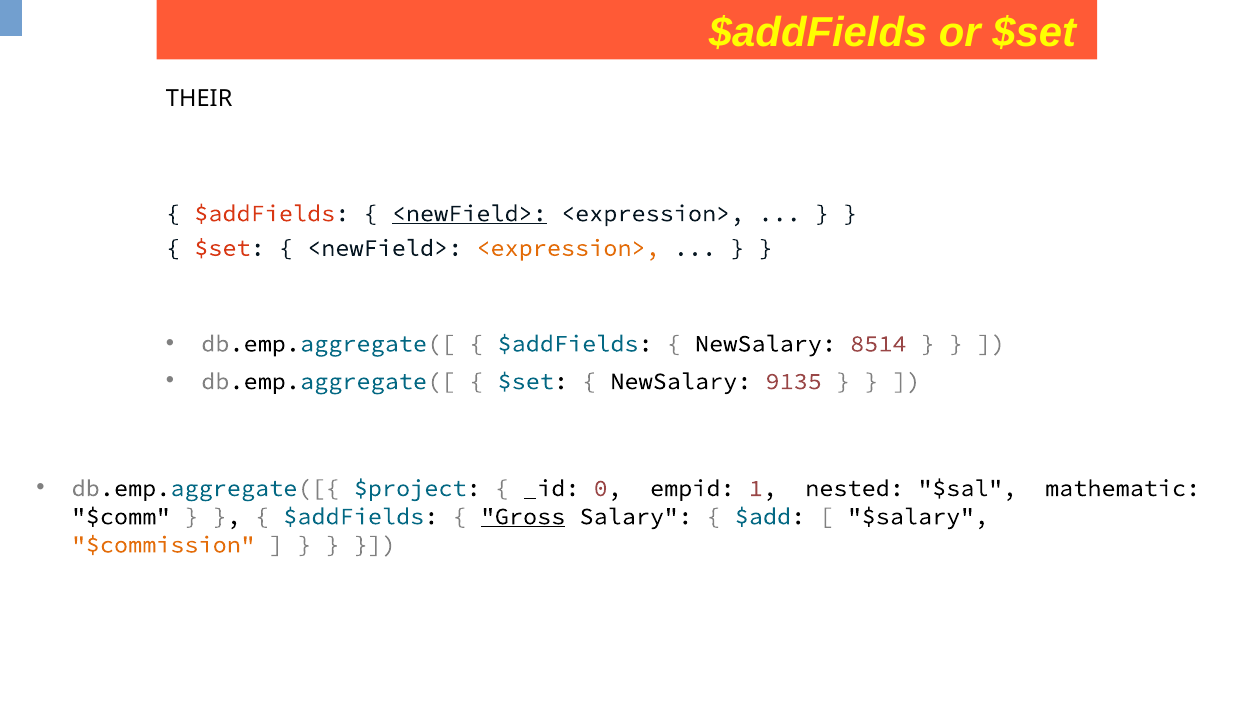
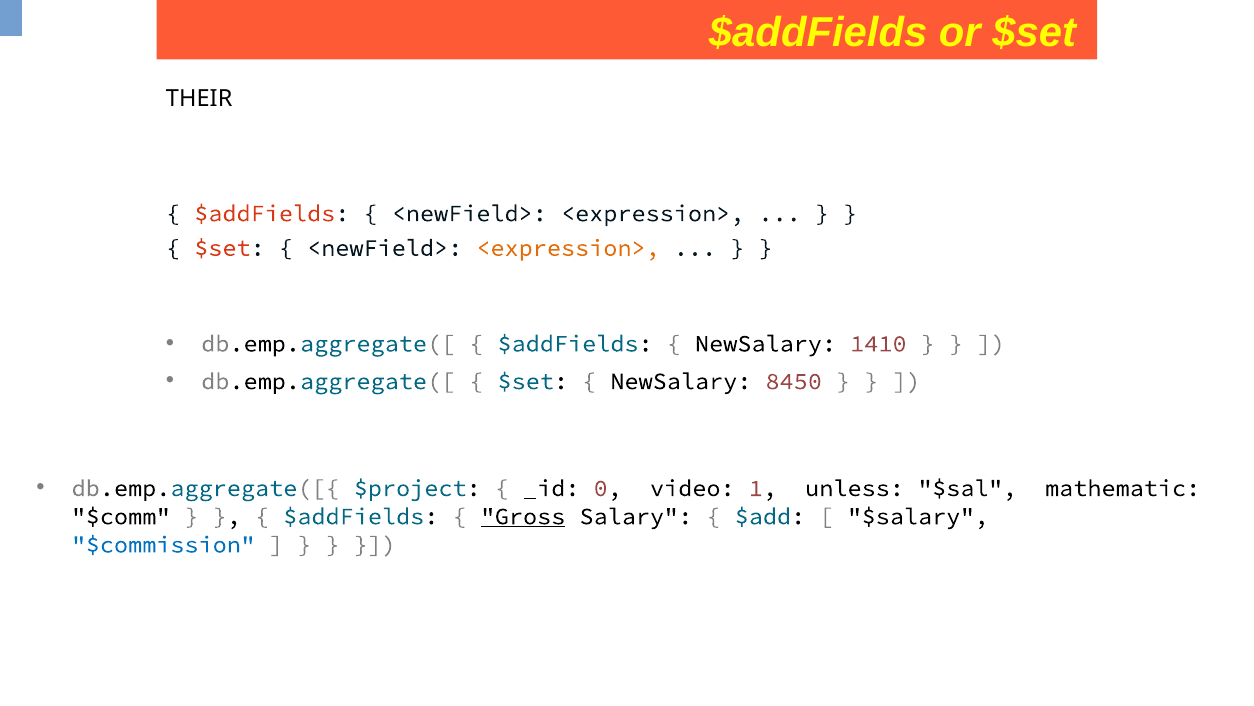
<newField> at (469, 213) underline: present -> none
8514: 8514 -> 1410
9135: 9135 -> 8450
empid: empid -> video
nested: nested -> unless
$commission colour: orange -> blue
